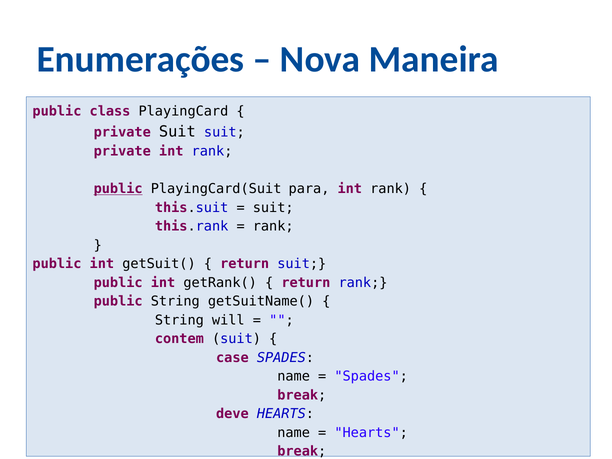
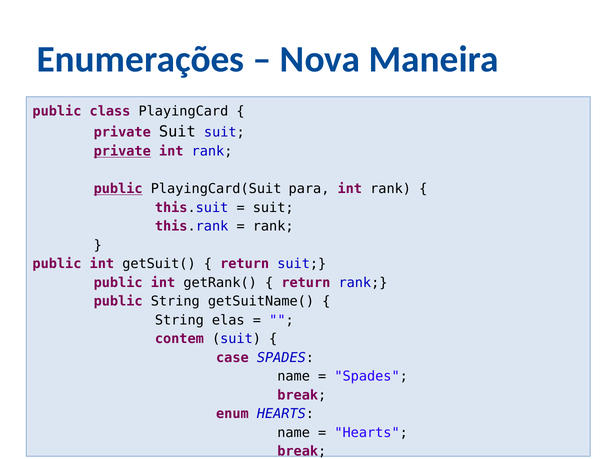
private at (122, 151) underline: none -> present
will: will -> elas
deve: deve -> enum
